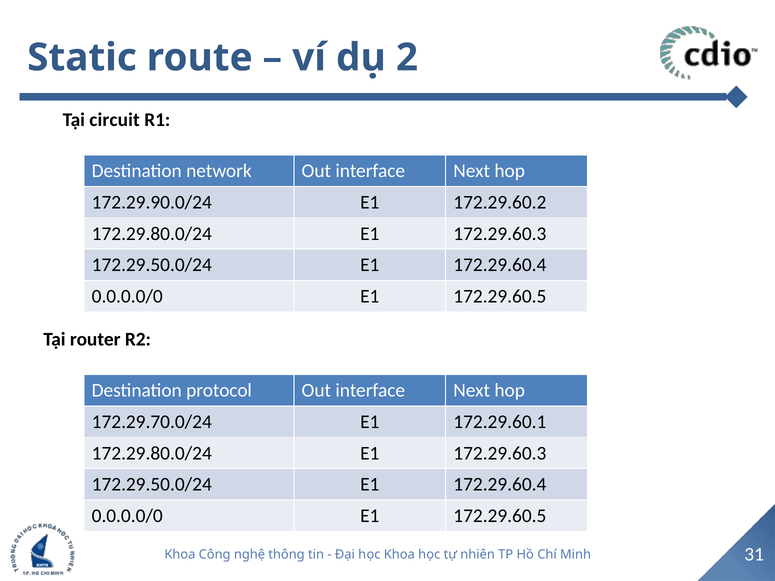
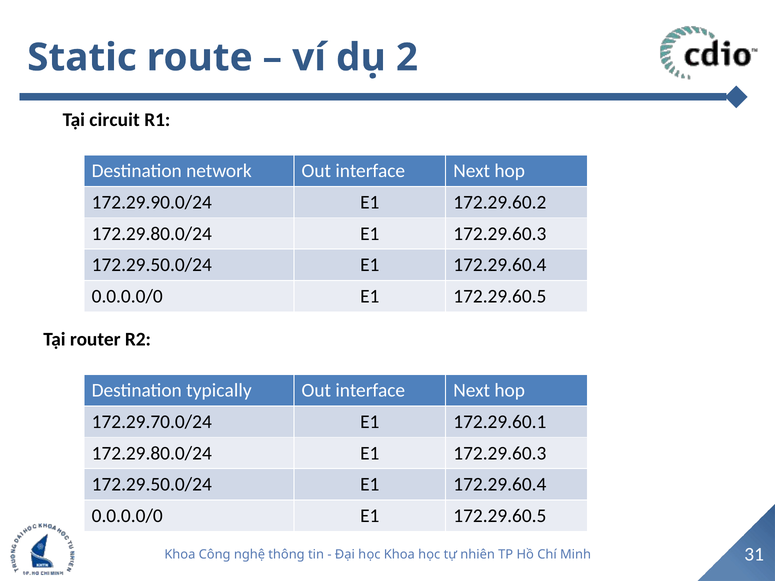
protocol: protocol -> typically
